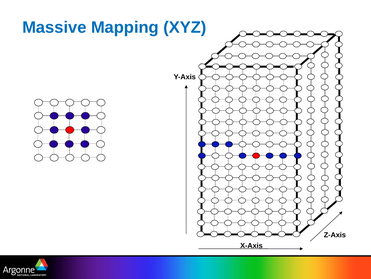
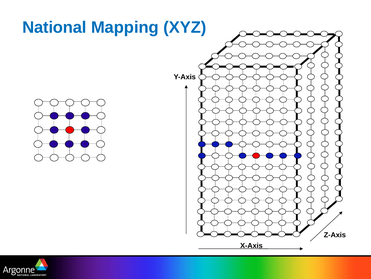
Massive: Massive -> National
